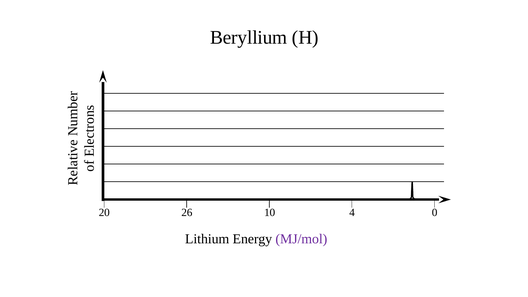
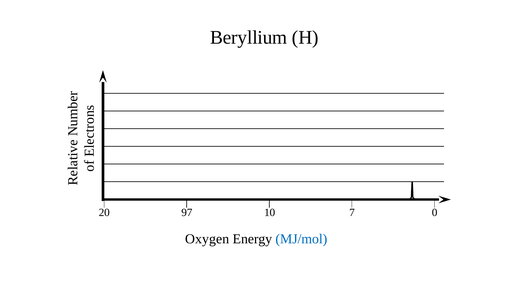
26: 26 -> 97
4: 4 -> 7
Lithium: Lithium -> Oxygen
MJ/mol colour: purple -> blue
